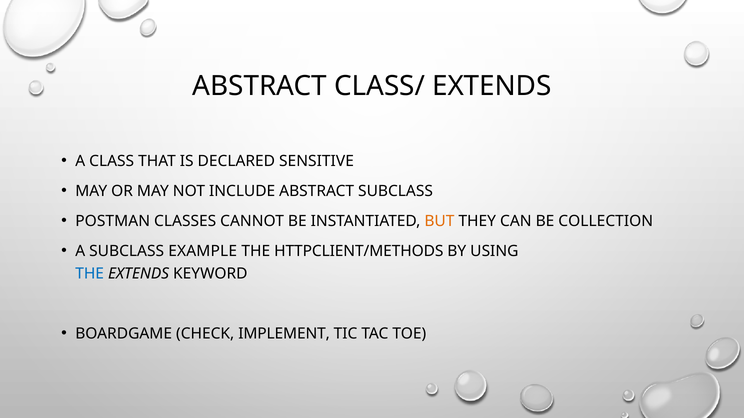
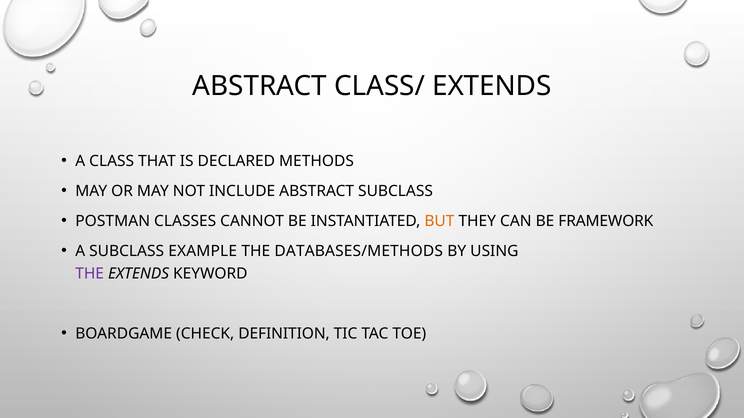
SENSITIVE: SENSITIVE -> METHODS
COLLECTION: COLLECTION -> FRAMEWORK
HTTPCLIENT/METHODS: HTTPCLIENT/METHODS -> DATABASES/METHODS
THE at (90, 274) colour: blue -> purple
IMPLEMENT: IMPLEMENT -> DEFINITION
